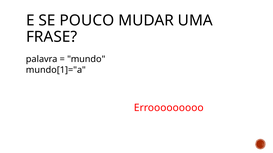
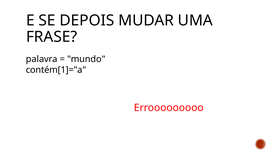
POUCO: POUCO -> DEPOIS
mundo[1]="a: mundo[1]="a -> contém[1]="a
